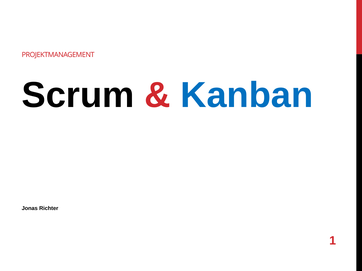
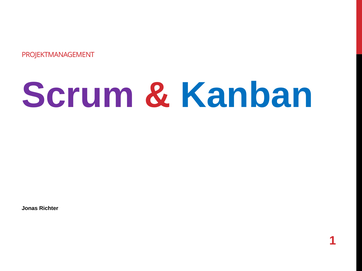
Scrum colour: black -> purple
